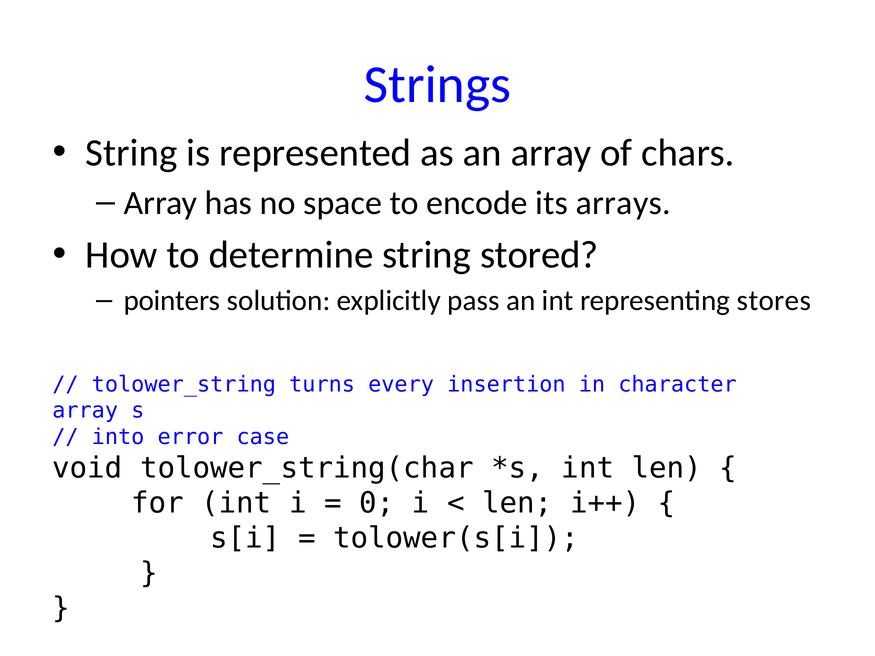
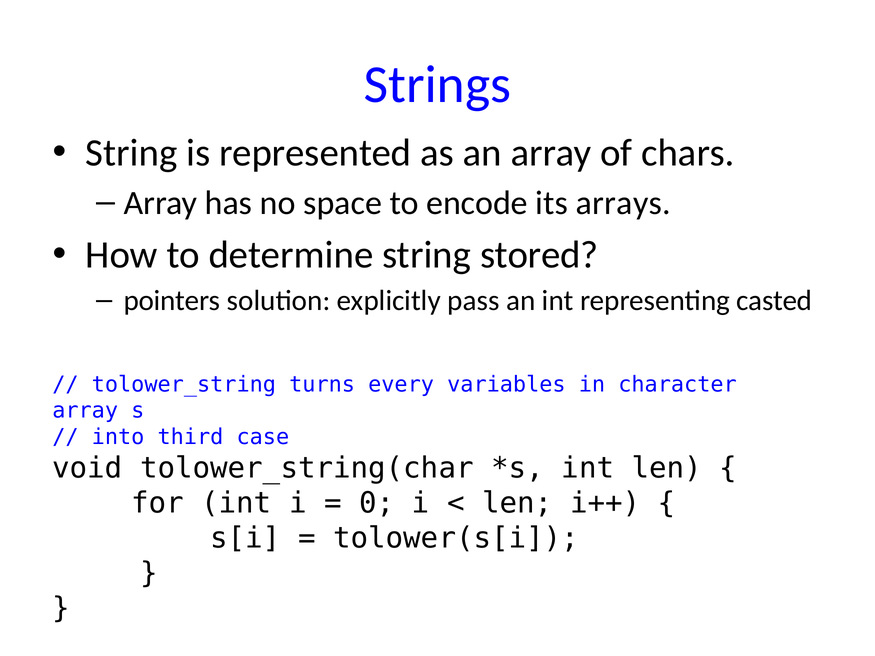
stores: stores -> casted
insertion: insertion -> variables
error: error -> third
